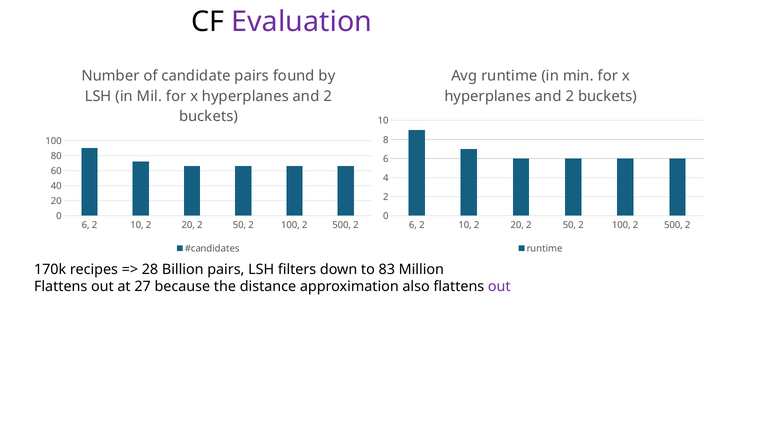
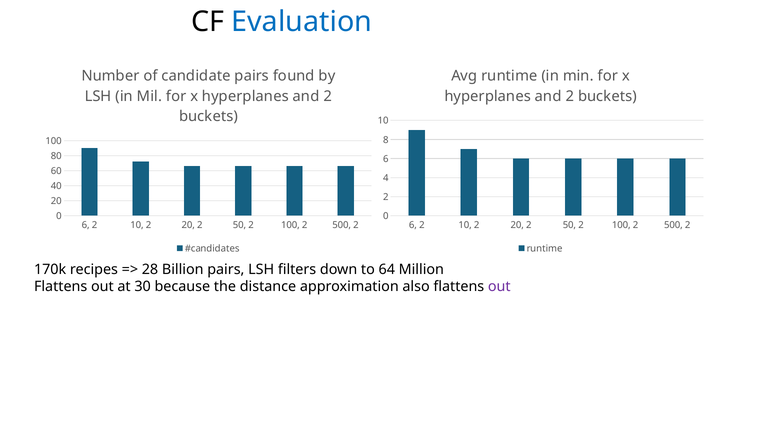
Evaluation colour: purple -> blue
83: 83 -> 64
27: 27 -> 30
